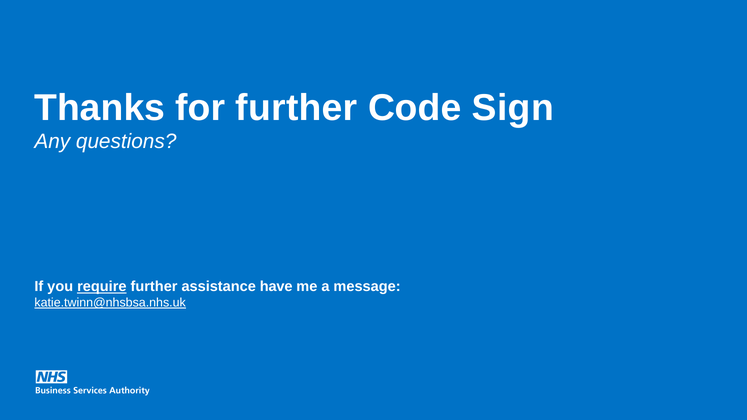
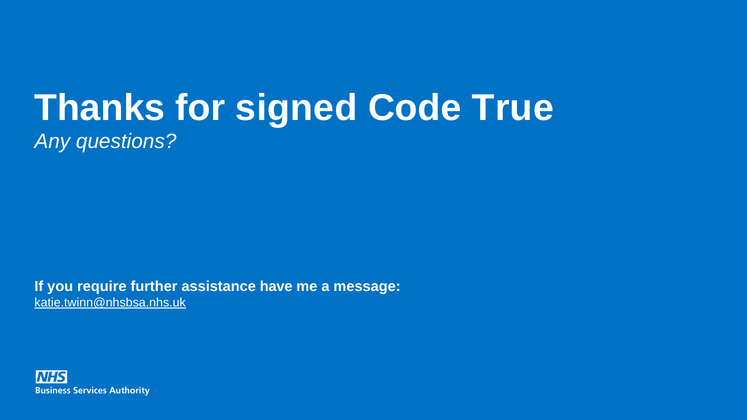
for further: further -> signed
Sign: Sign -> True
require underline: present -> none
